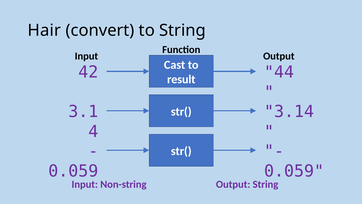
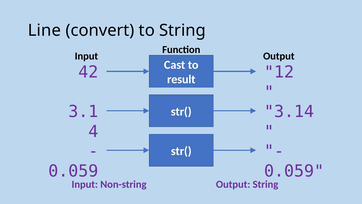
Hair: Hair -> Line
44: 44 -> 12
